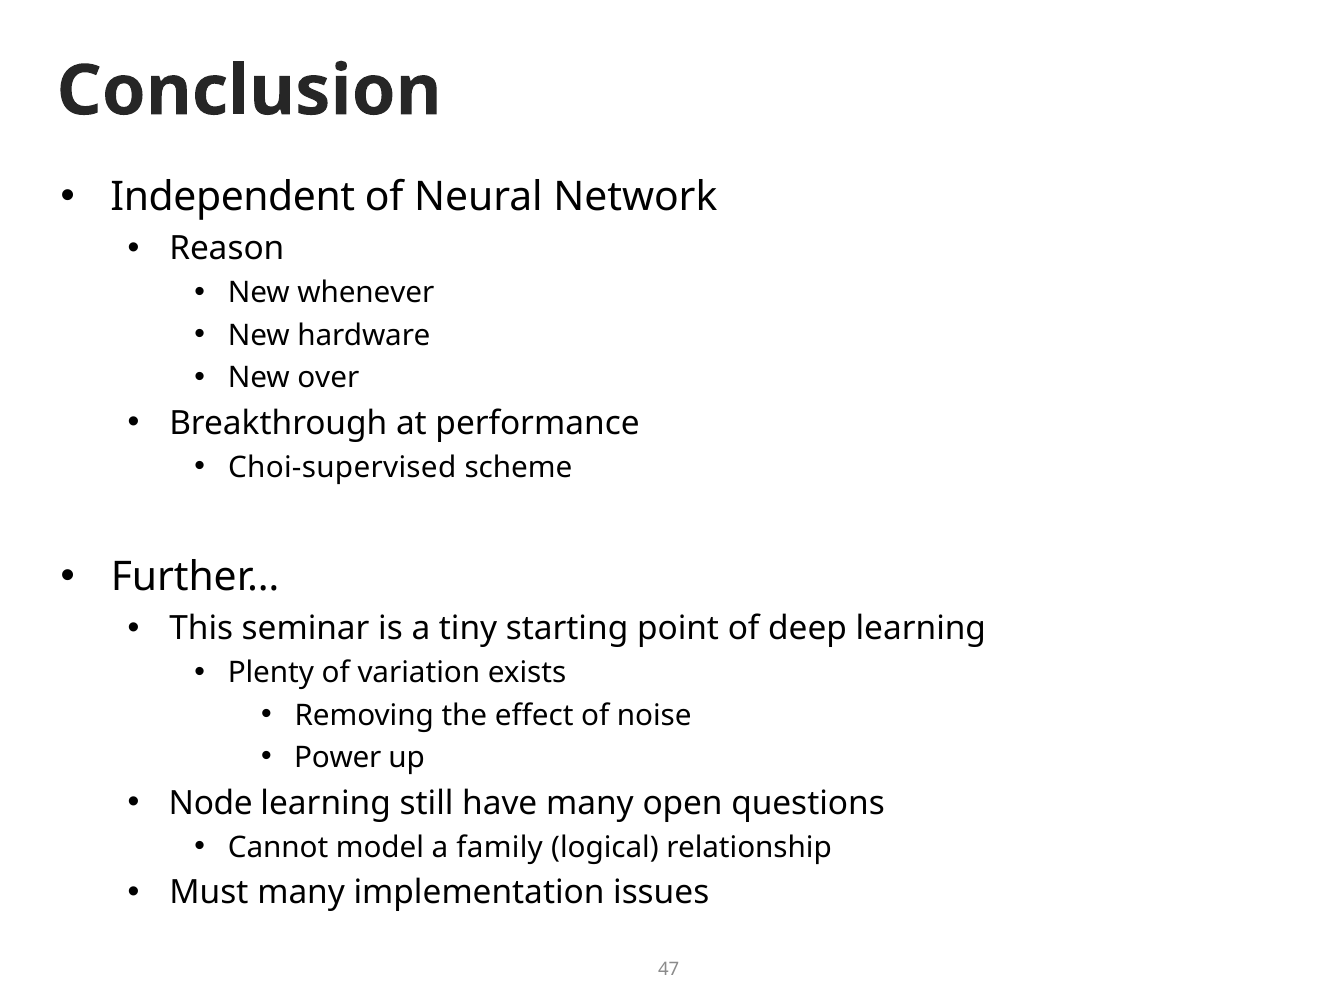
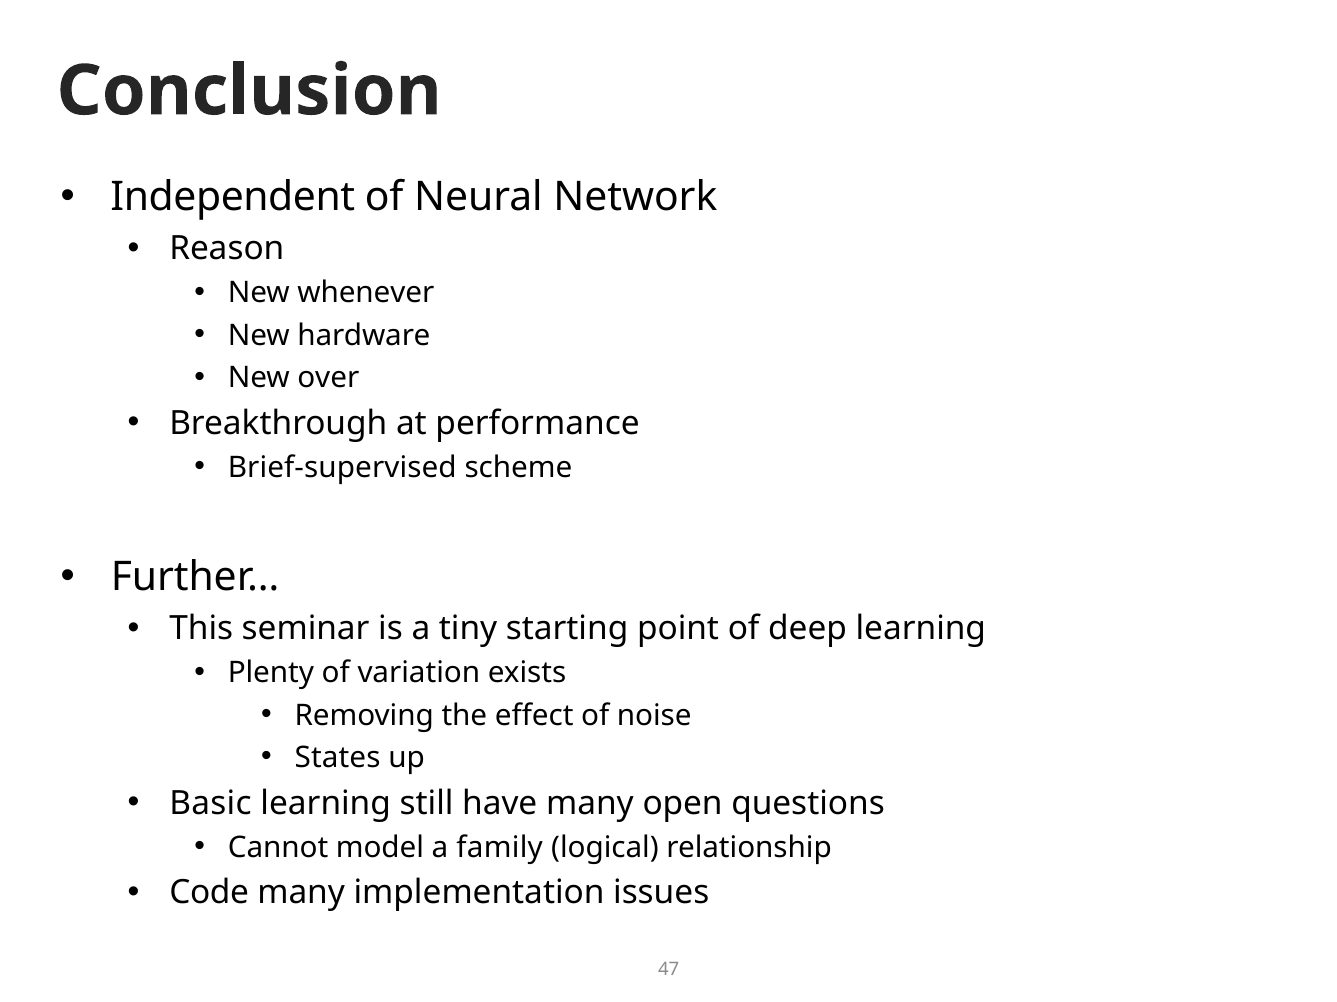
Choi-supervised: Choi-supervised -> Brief-supervised
Power: Power -> States
Node: Node -> Basic
Must: Must -> Code
